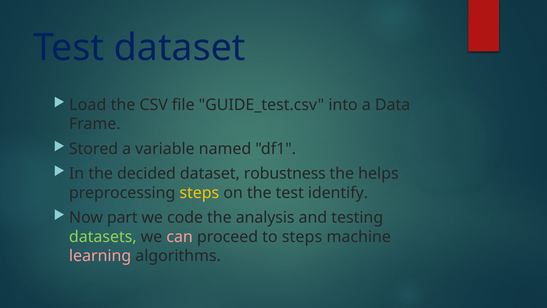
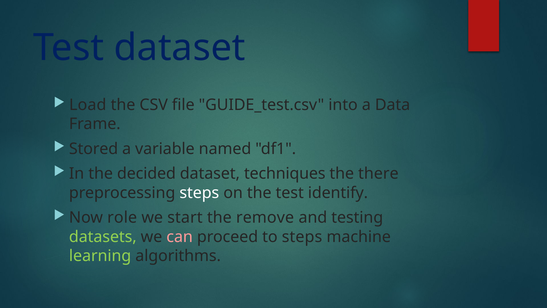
robustness: robustness -> techniques
helps: helps -> there
steps at (199, 193) colour: yellow -> white
part: part -> role
code: code -> start
analysis: analysis -> remove
learning colour: pink -> light green
